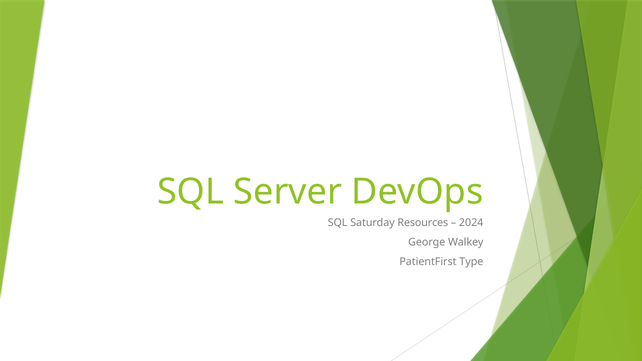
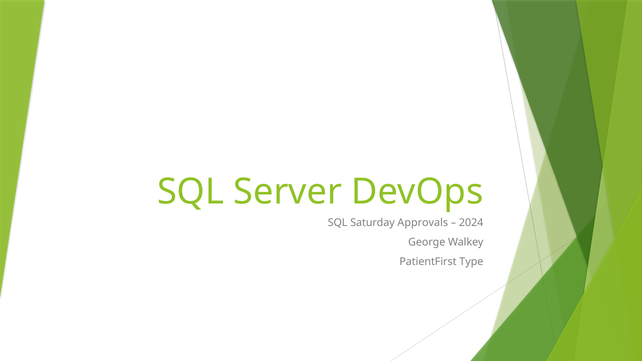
Resources: Resources -> Approvals
